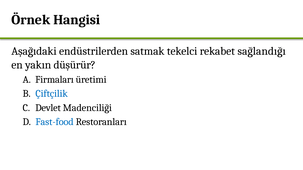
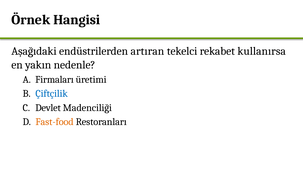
satmak: satmak -> artıran
sağlandığı: sağlandığı -> kullanırsa
düşürür: düşürür -> nedenle
Fast-food colour: blue -> orange
